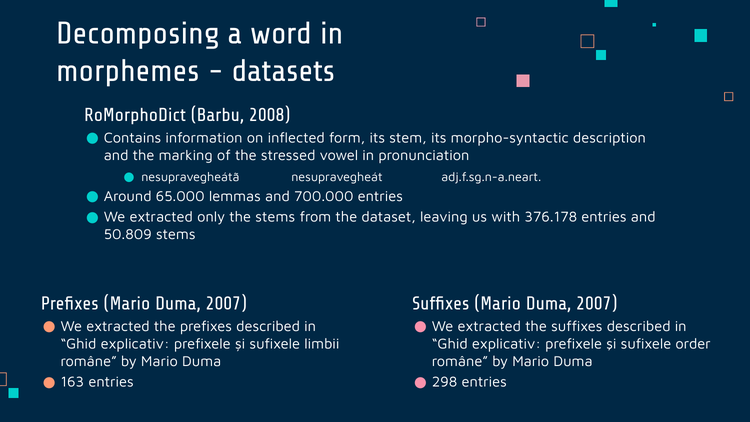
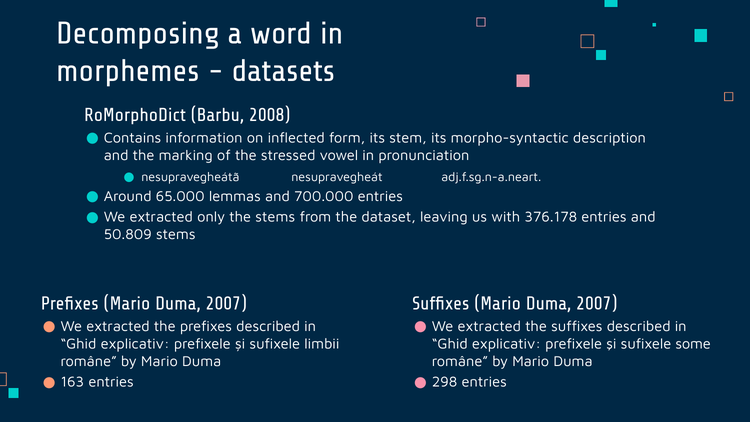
order: order -> some
